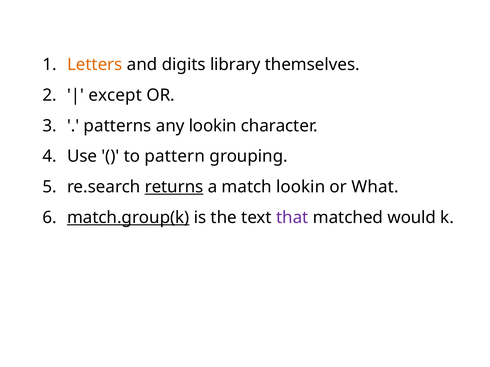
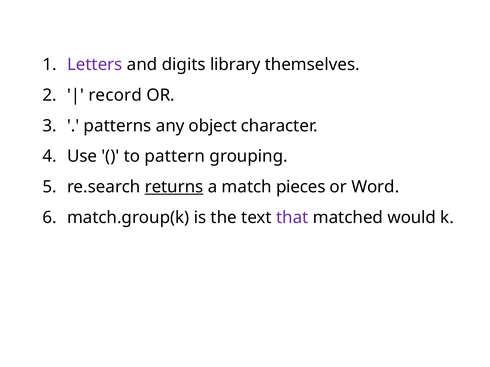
Letters colour: orange -> purple
except: except -> record
any lookin: lookin -> object
match lookin: lookin -> pieces
What: What -> Word
match.group(k underline: present -> none
